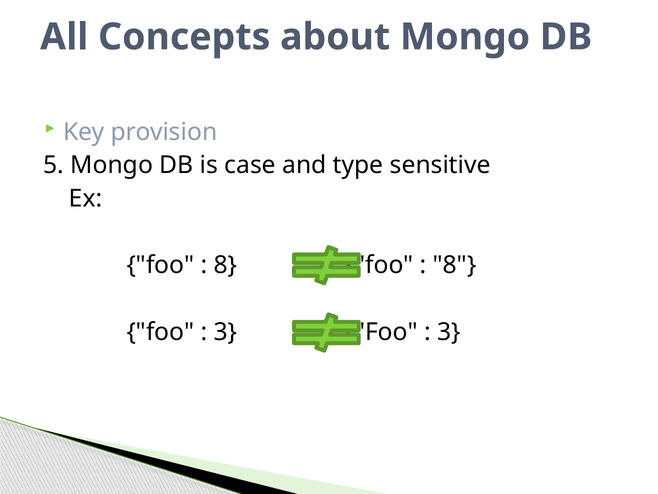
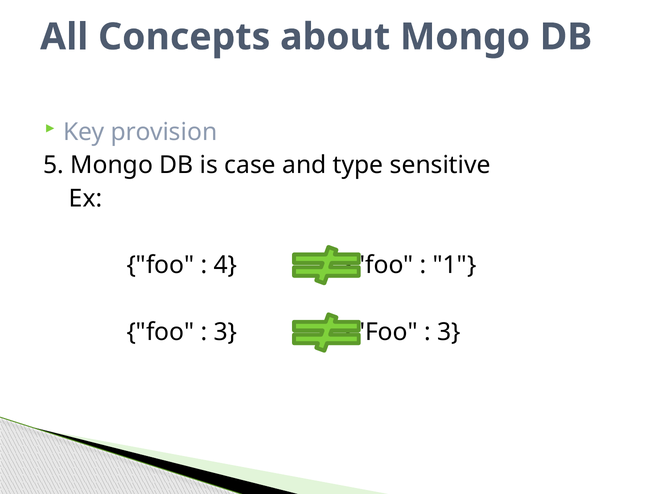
8 at (225, 265): 8 -> 4
8 at (455, 265): 8 -> 1
